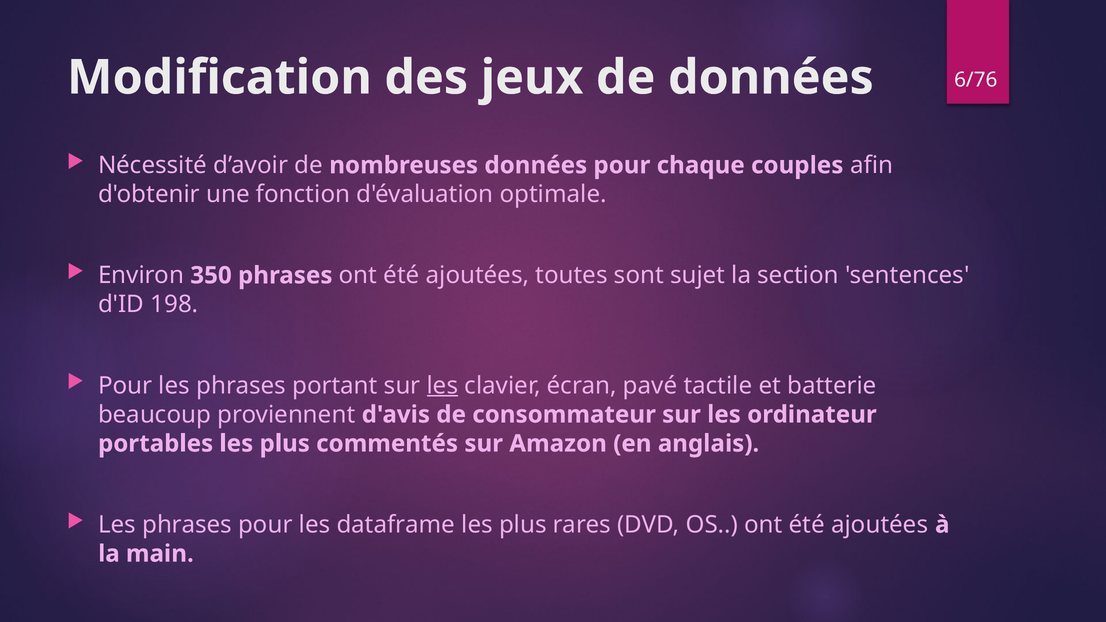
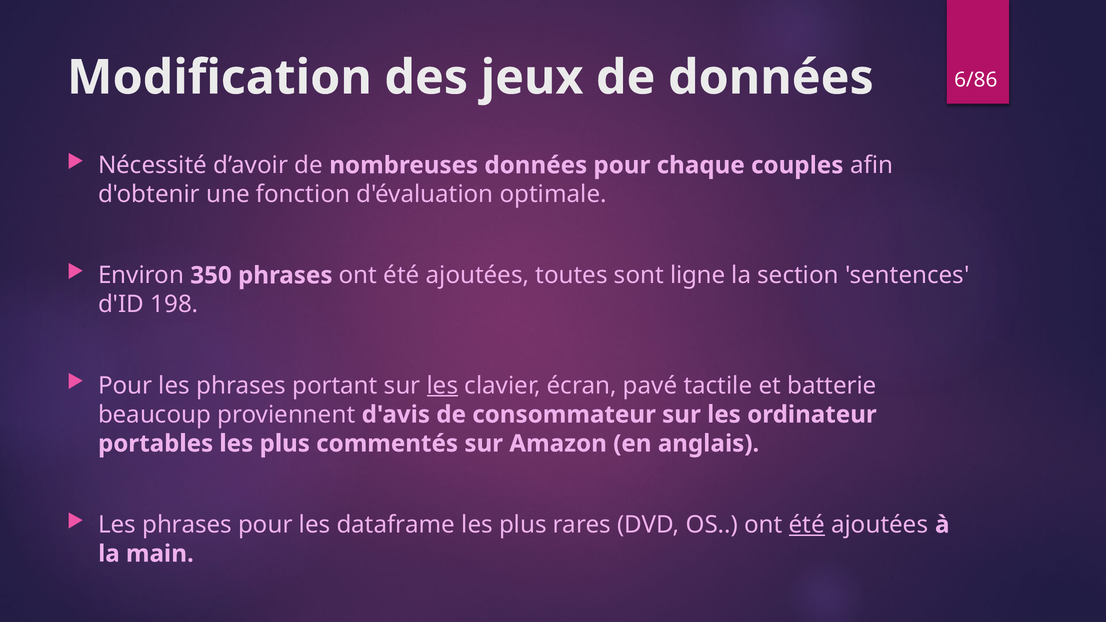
6/76: 6/76 -> 6/86
sujet: sujet -> ligne
été at (807, 525) underline: none -> present
